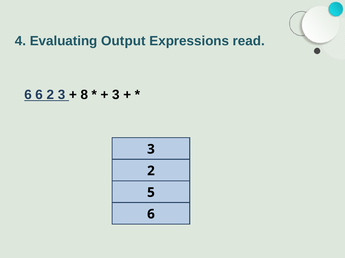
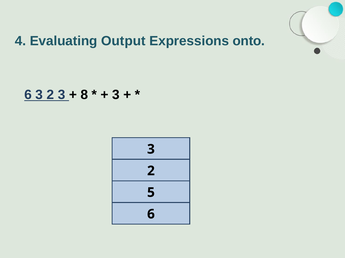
read: read -> onto
6 6: 6 -> 3
